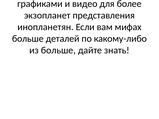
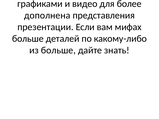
экзопланет at (47, 15): экзопланет -> дополнена
инопланетян: инопланетян -> презентации
